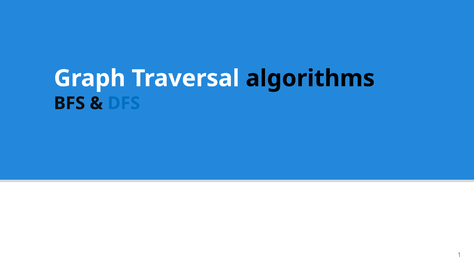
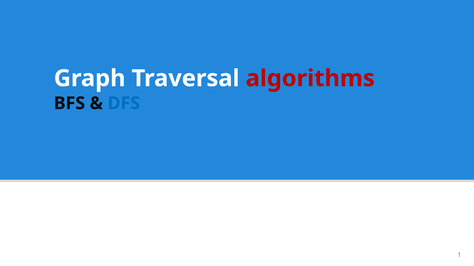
algorithms colour: black -> red
